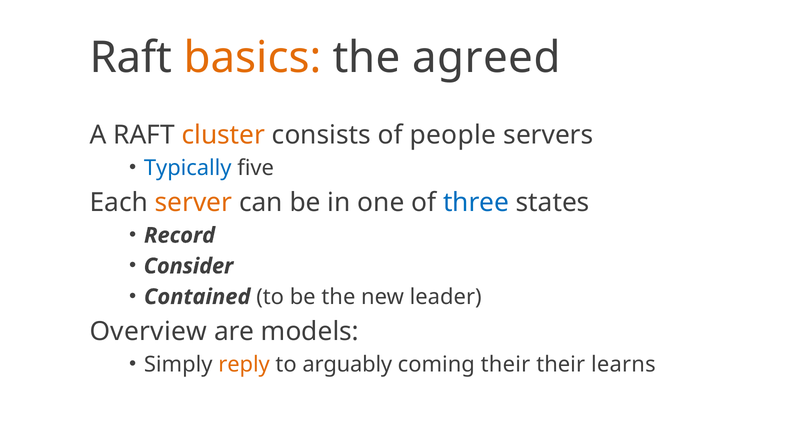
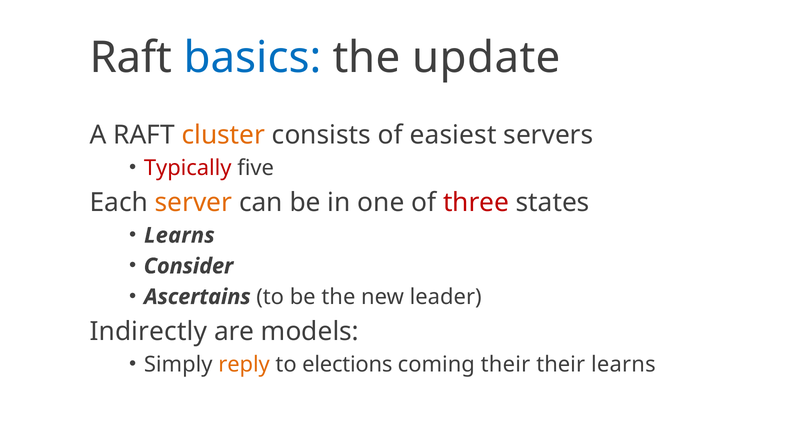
basics colour: orange -> blue
agreed: agreed -> update
people: people -> easiest
Typically colour: blue -> red
three colour: blue -> red
Record at (180, 236): Record -> Learns
Contained: Contained -> Ascertains
Overview: Overview -> Indirectly
arguably: arguably -> elections
